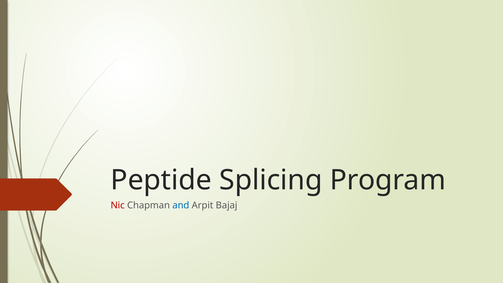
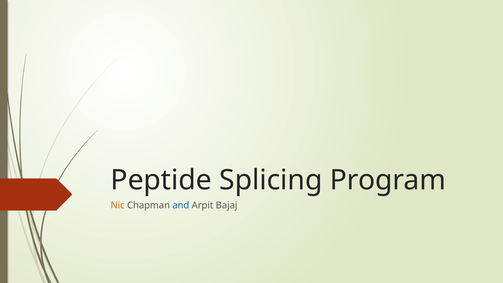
Nic colour: red -> orange
